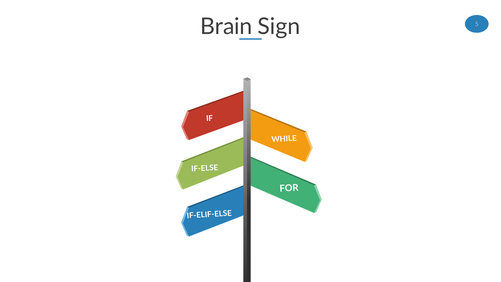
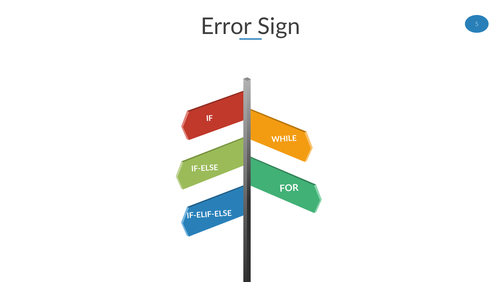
Brain: Brain -> Error
